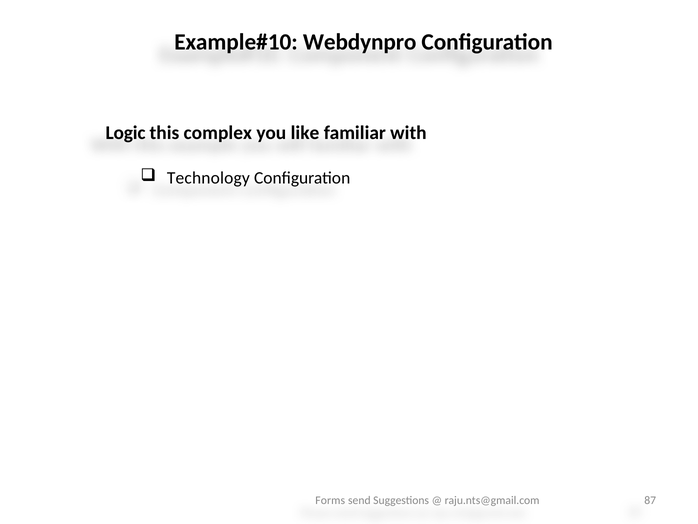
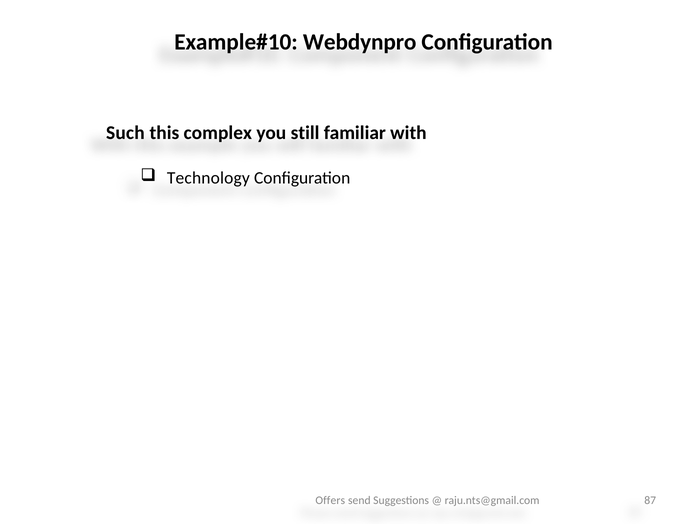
Logic: Logic -> Such
like: like -> still
Forms: Forms -> Offers
